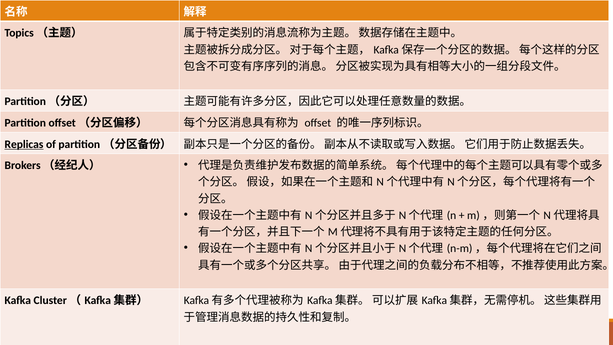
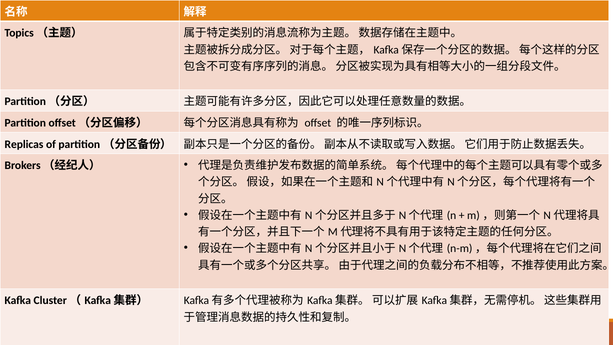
Replicas underline: present -> none
